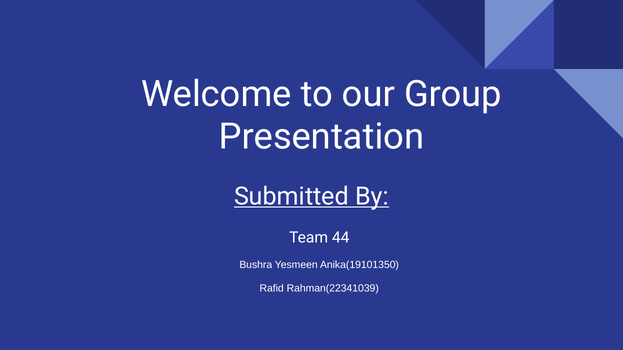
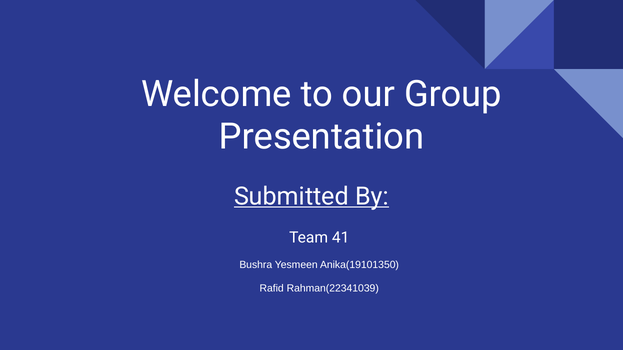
44: 44 -> 41
